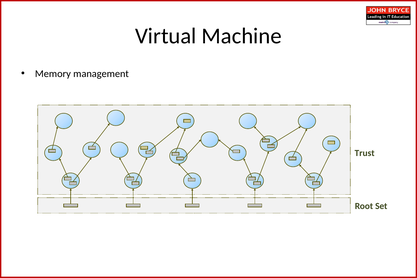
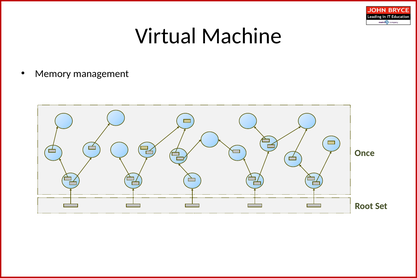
Trust: Trust -> Once
